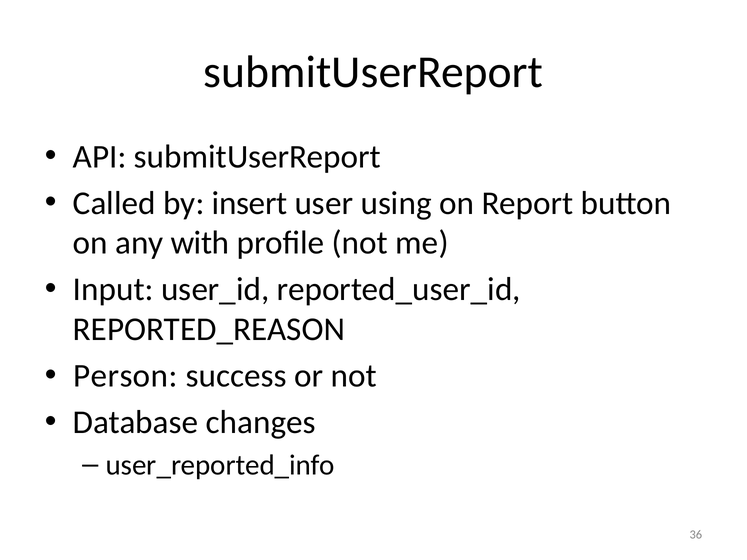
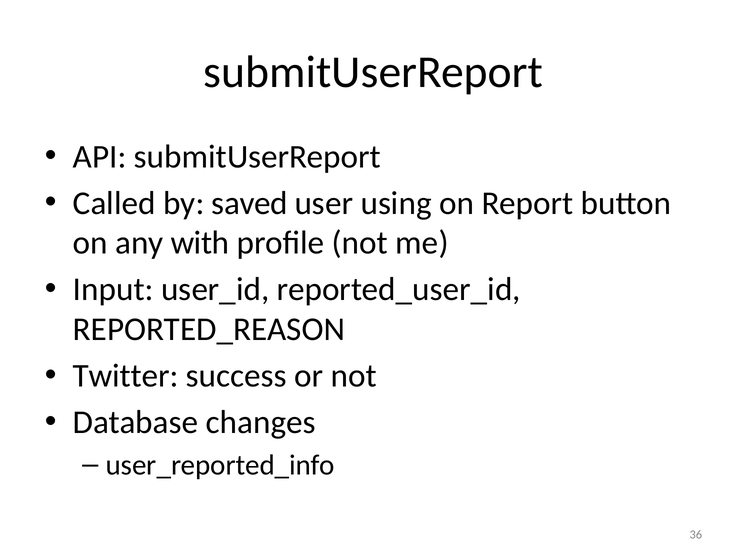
insert: insert -> saved
Person: Person -> Twitter
